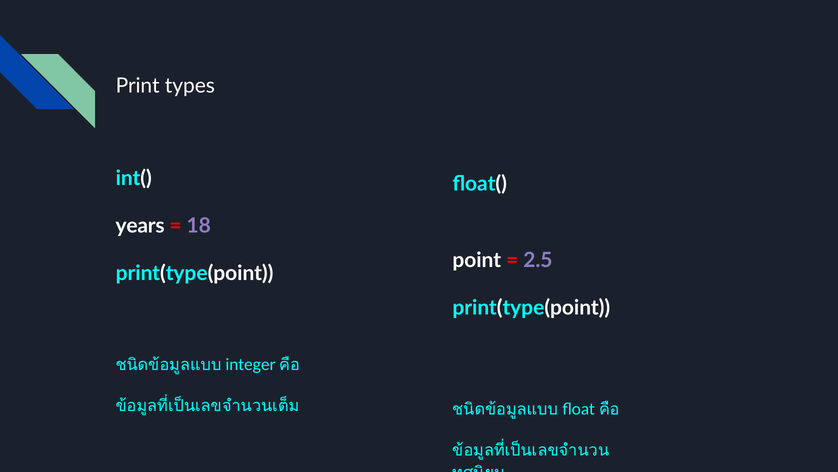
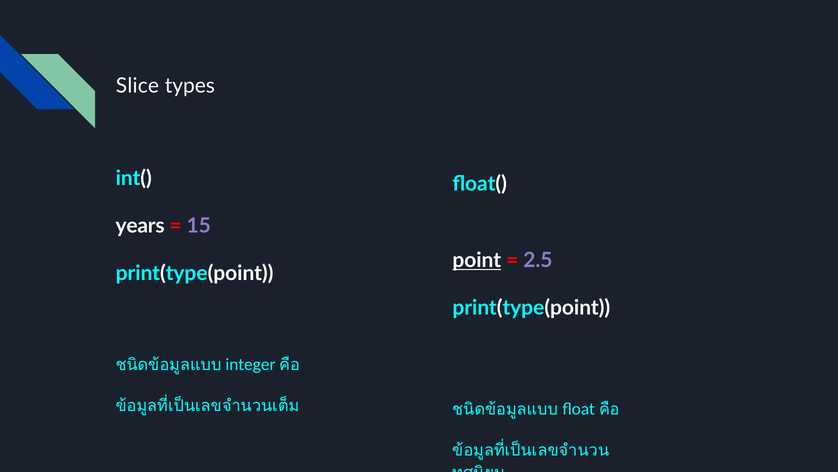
Print: Print -> Slice
18: 18 -> 15
point underline: none -> present
